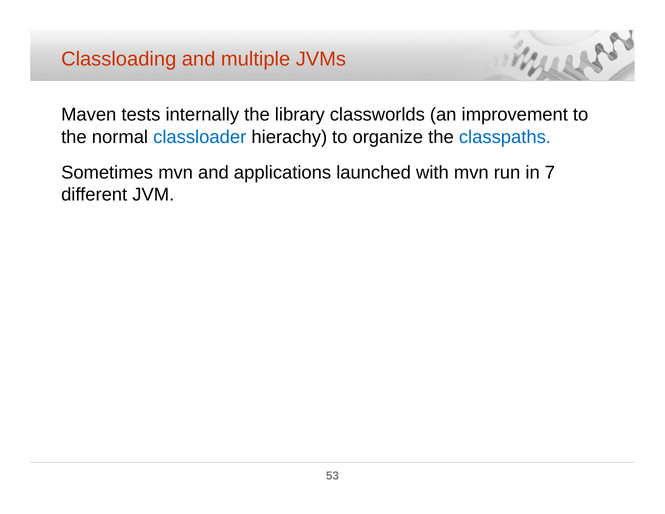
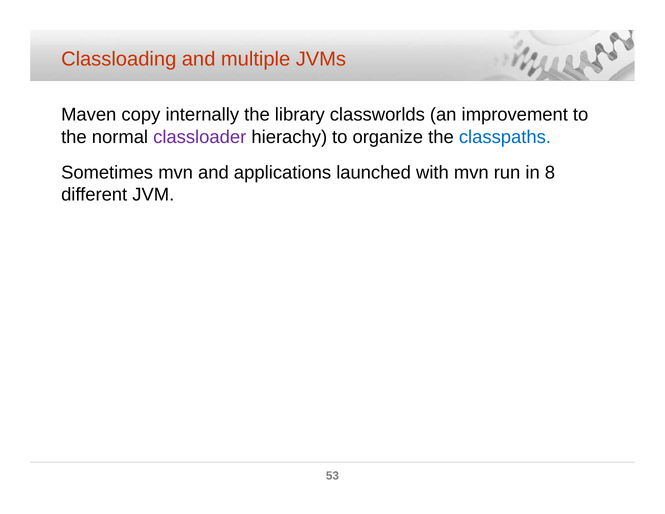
tests: tests -> copy
classloader colour: blue -> purple
7: 7 -> 8
